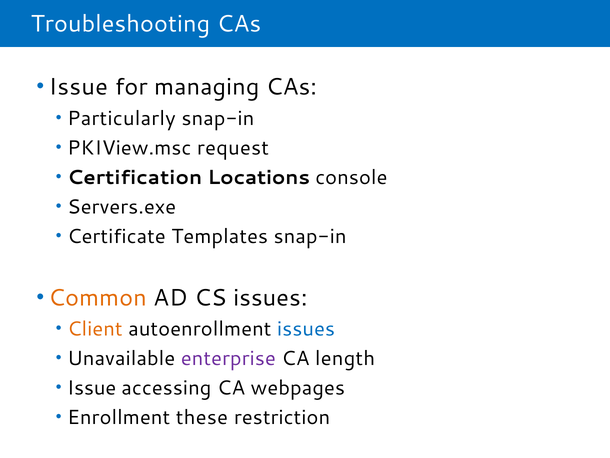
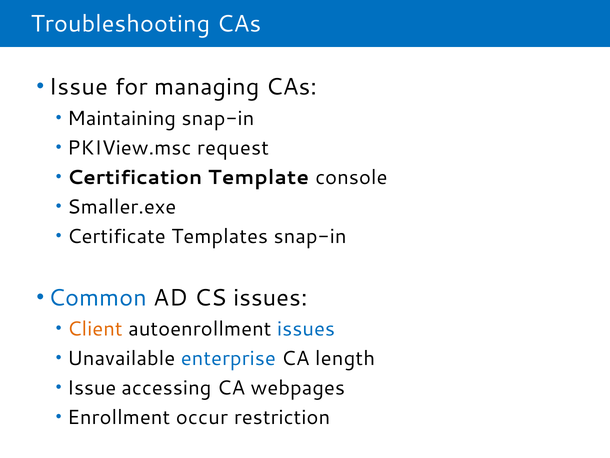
Particularly: Particularly -> Maintaining
Locations: Locations -> Template
Servers.exe: Servers.exe -> Smaller.exe
Common colour: orange -> blue
enterprise colour: purple -> blue
these: these -> occur
